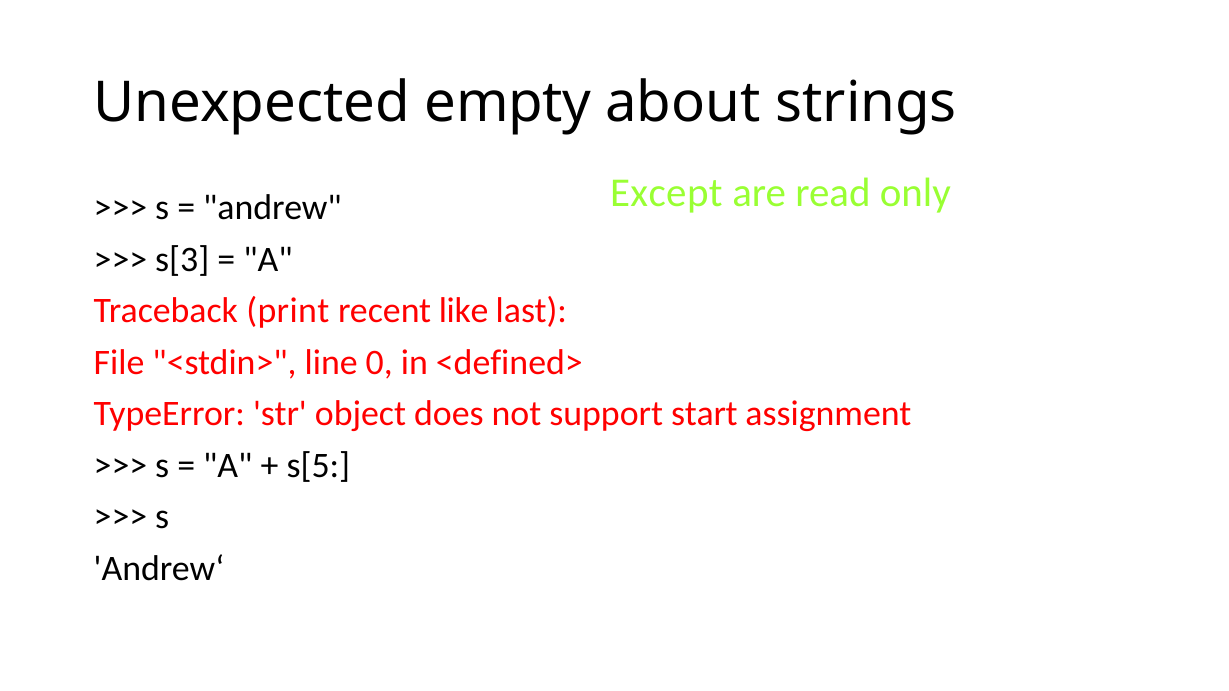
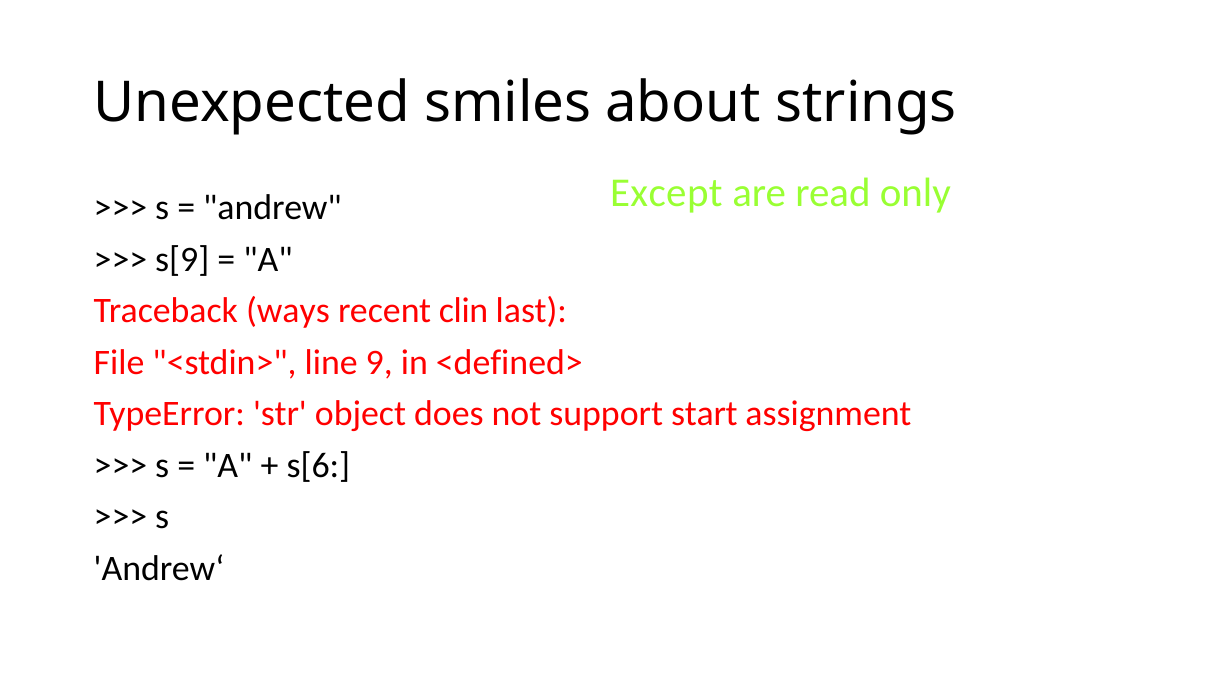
empty: empty -> smiles
s[3: s[3 -> s[9
print: print -> ways
like: like -> clin
0: 0 -> 9
s[5: s[5 -> s[6
